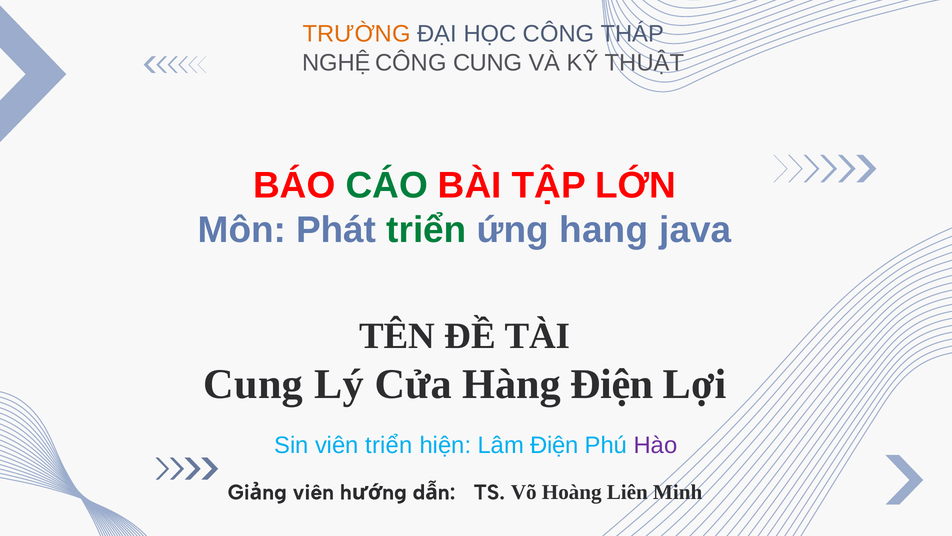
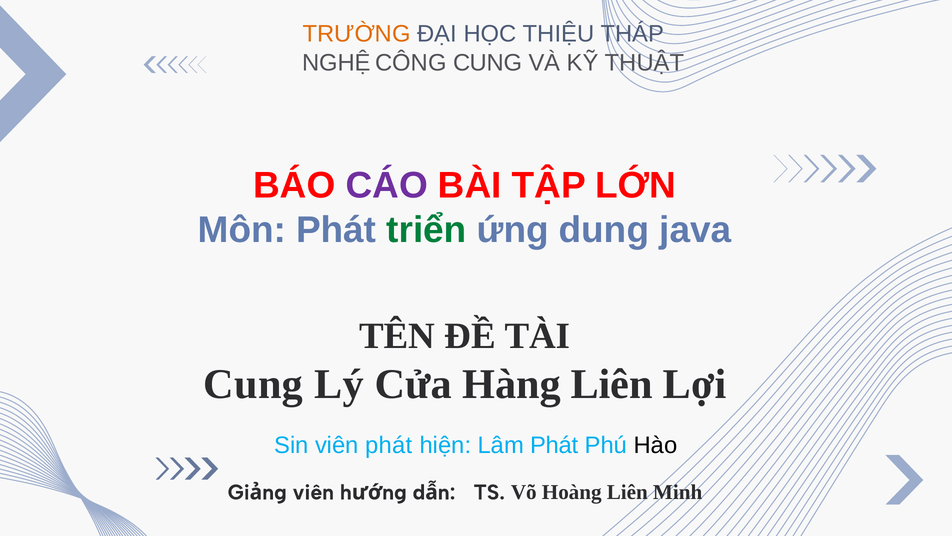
HỌC CÔNG: CÔNG -> THIỆU
CÁO colour: green -> purple
hang: hang -> dung
Hàng Điện: Điện -> Liên
viên triển: triển -> phát
Lâm Điện: Điện -> Phát
Hào colour: purple -> black
